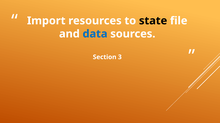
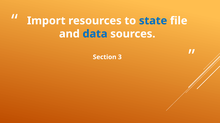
state colour: black -> blue
